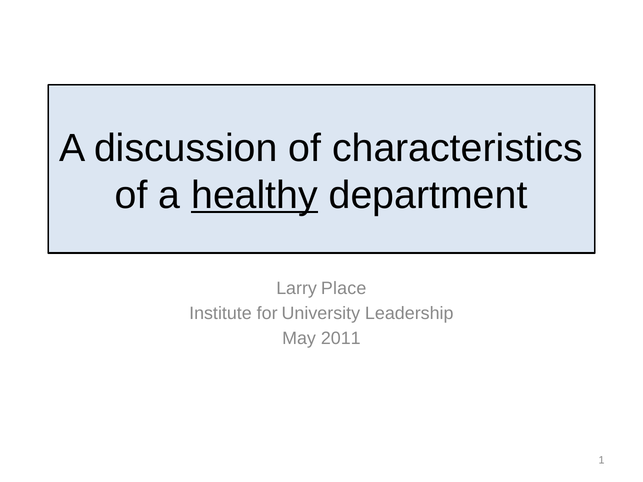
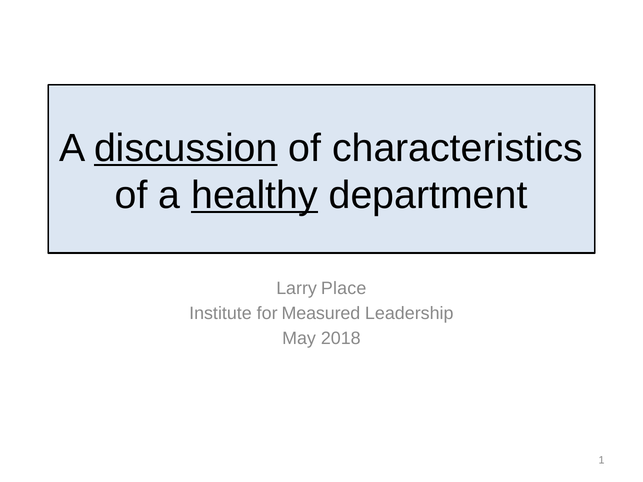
discussion underline: none -> present
University: University -> Measured
2011: 2011 -> 2018
